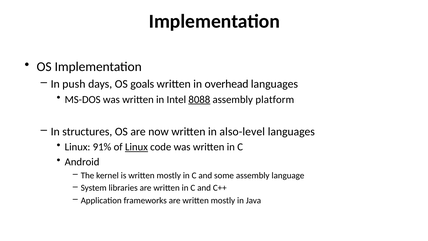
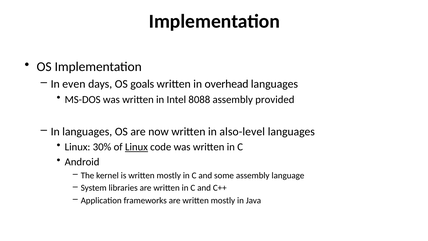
push: push -> even
8088 underline: present -> none
platform: platform -> provided
In structures: structures -> languages
91%: 91% -> 30%
